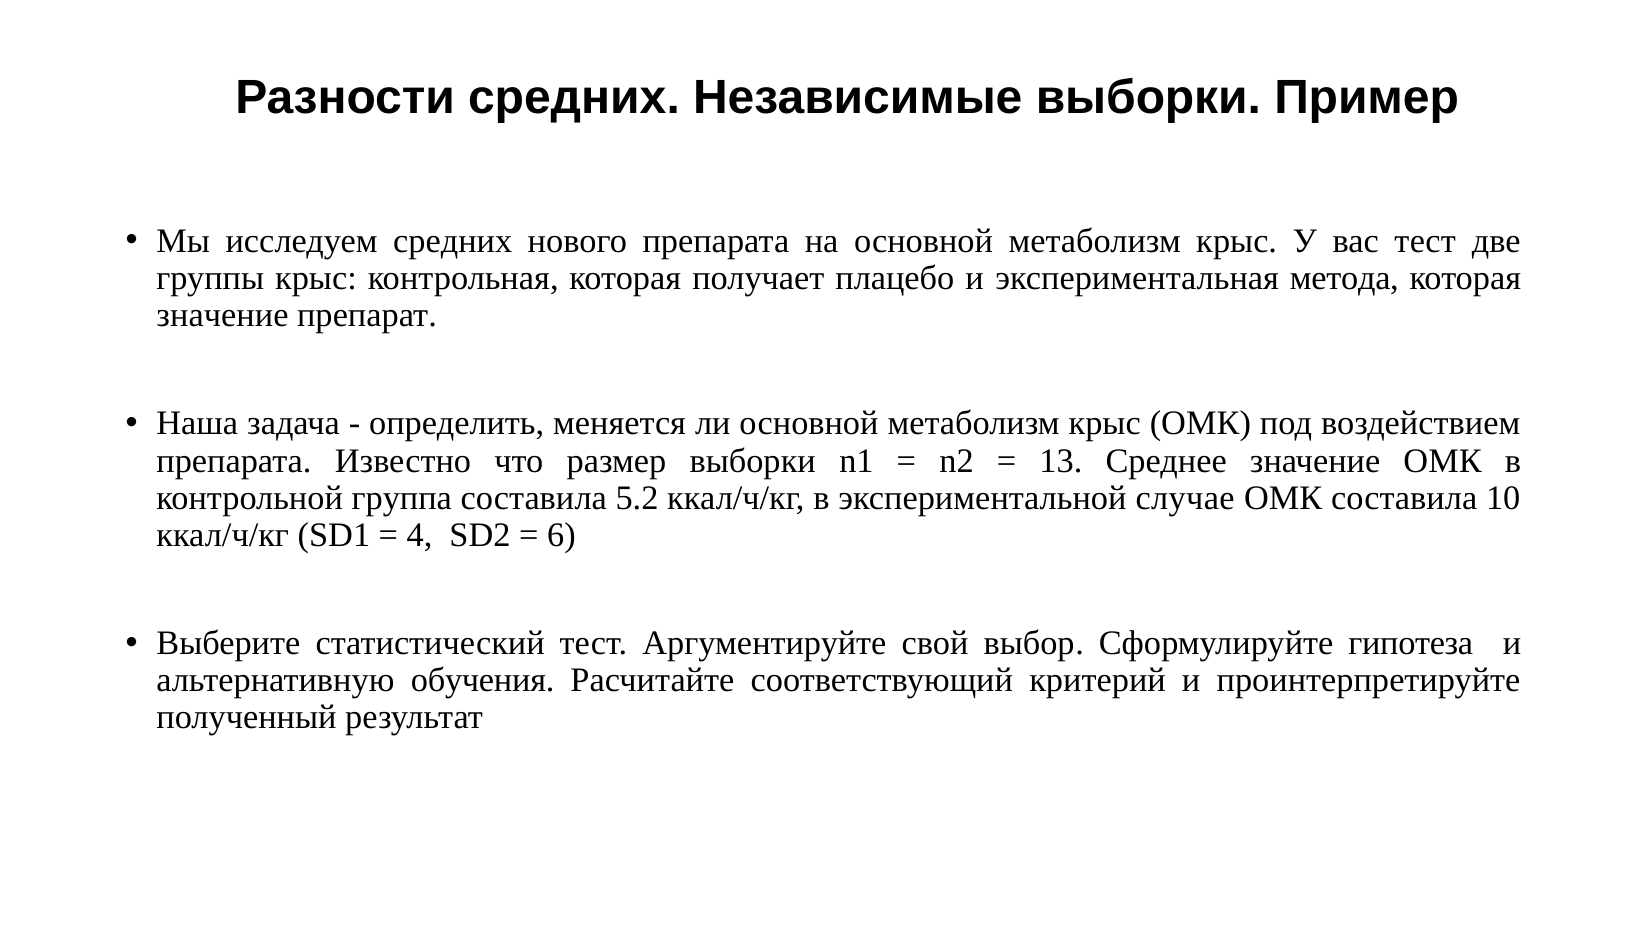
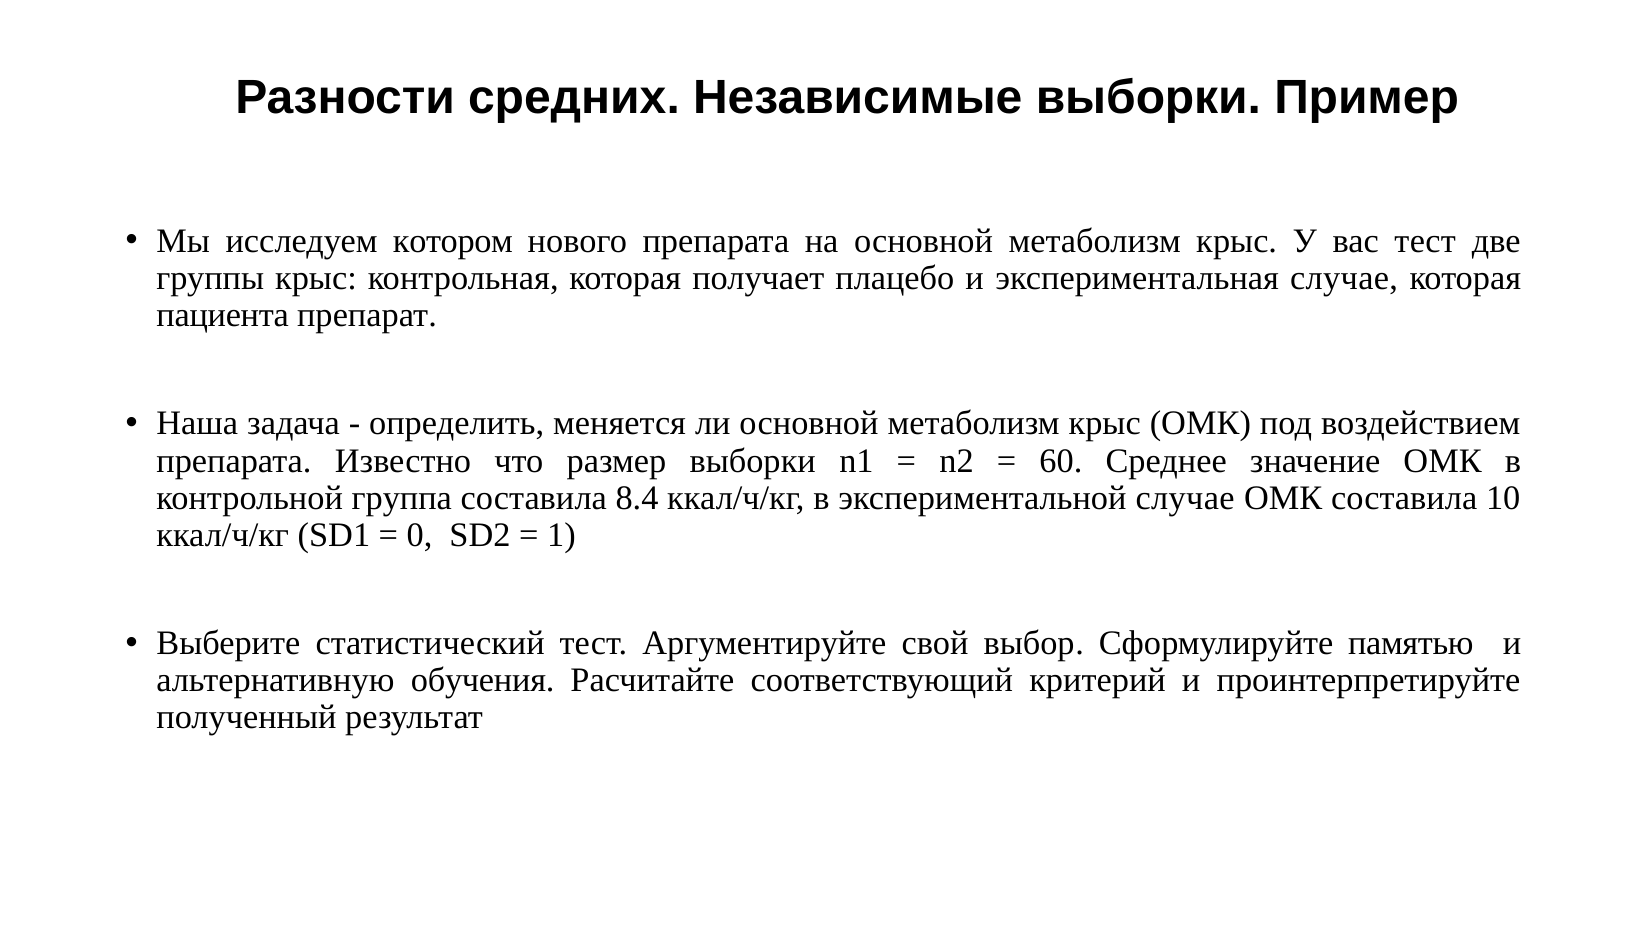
исследуем средних: средних -> котором
экспериментальная метода: метода -> случае
значение at (222, 315): значение -> пациента
13: 13 -> 60
5.2: 5.2 -> 8.4
4: 4 -> 0
6: 6 -> 1
гипотеза: гипотеза -> памятью
